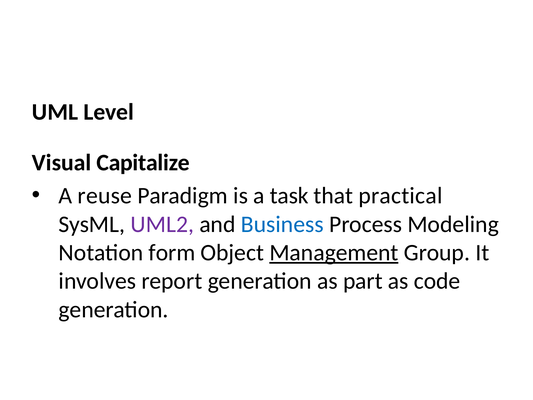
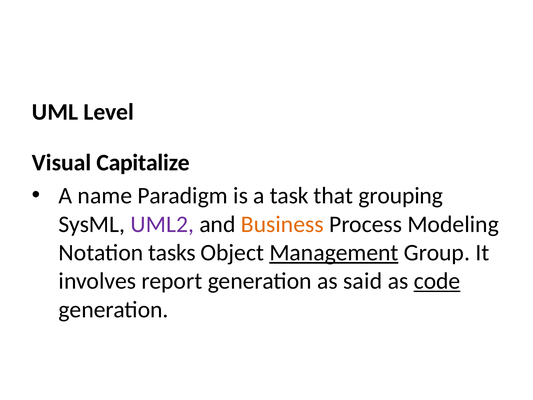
reuse: reuse -> name
practical: practical -> grouping
Business colour: blue -> orange
form: form -> tasks
part: part -> said
code underline: none -> present
